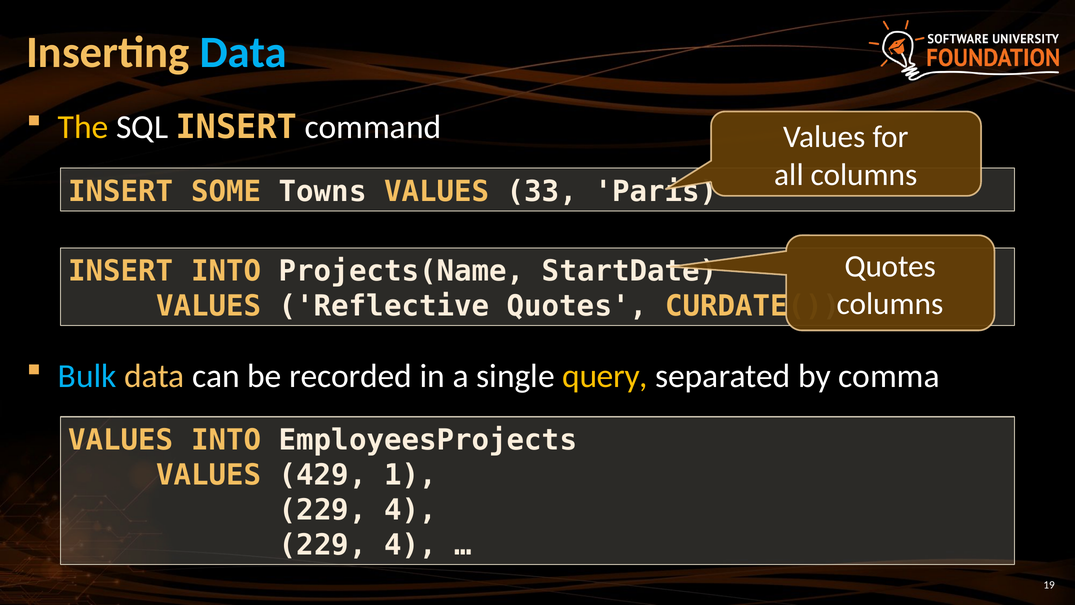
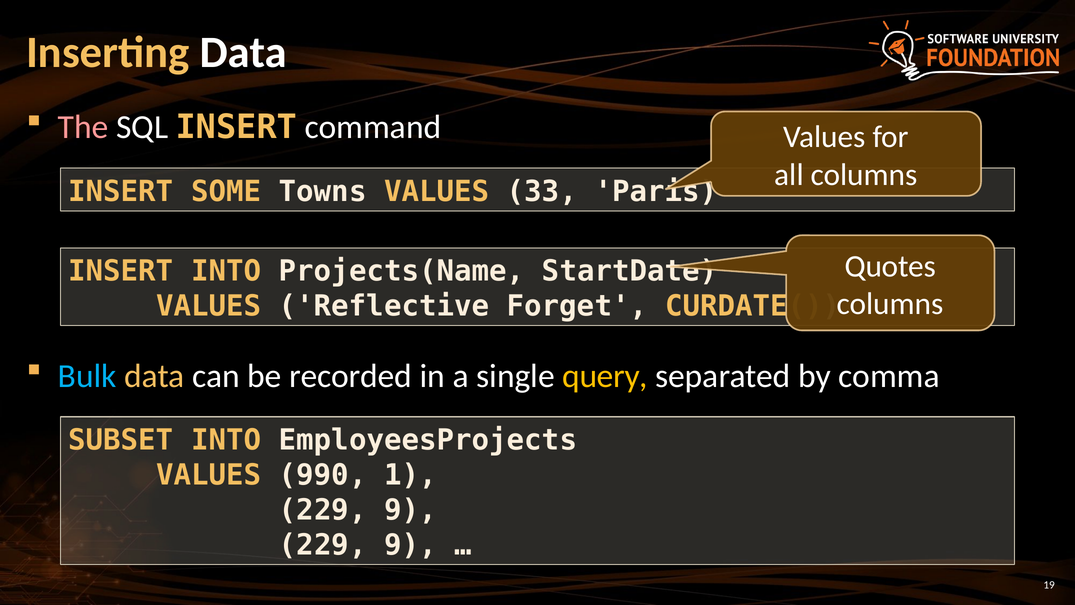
Data at (243, 52) colour: light blue -> white
The colour: yellow -> pink
Reflective Quotes: Quotes -> Forget
VALUES at (121, 440): VALUES -> SUBSET
429: 429 -> 990
4 at (410, 510): 4 -> 9
4 at (410, 545): 4 -> 9
